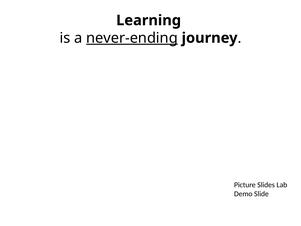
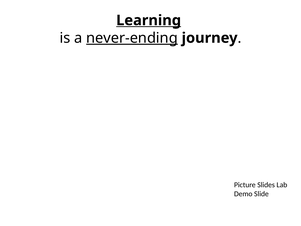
Learning underline: none -> present
